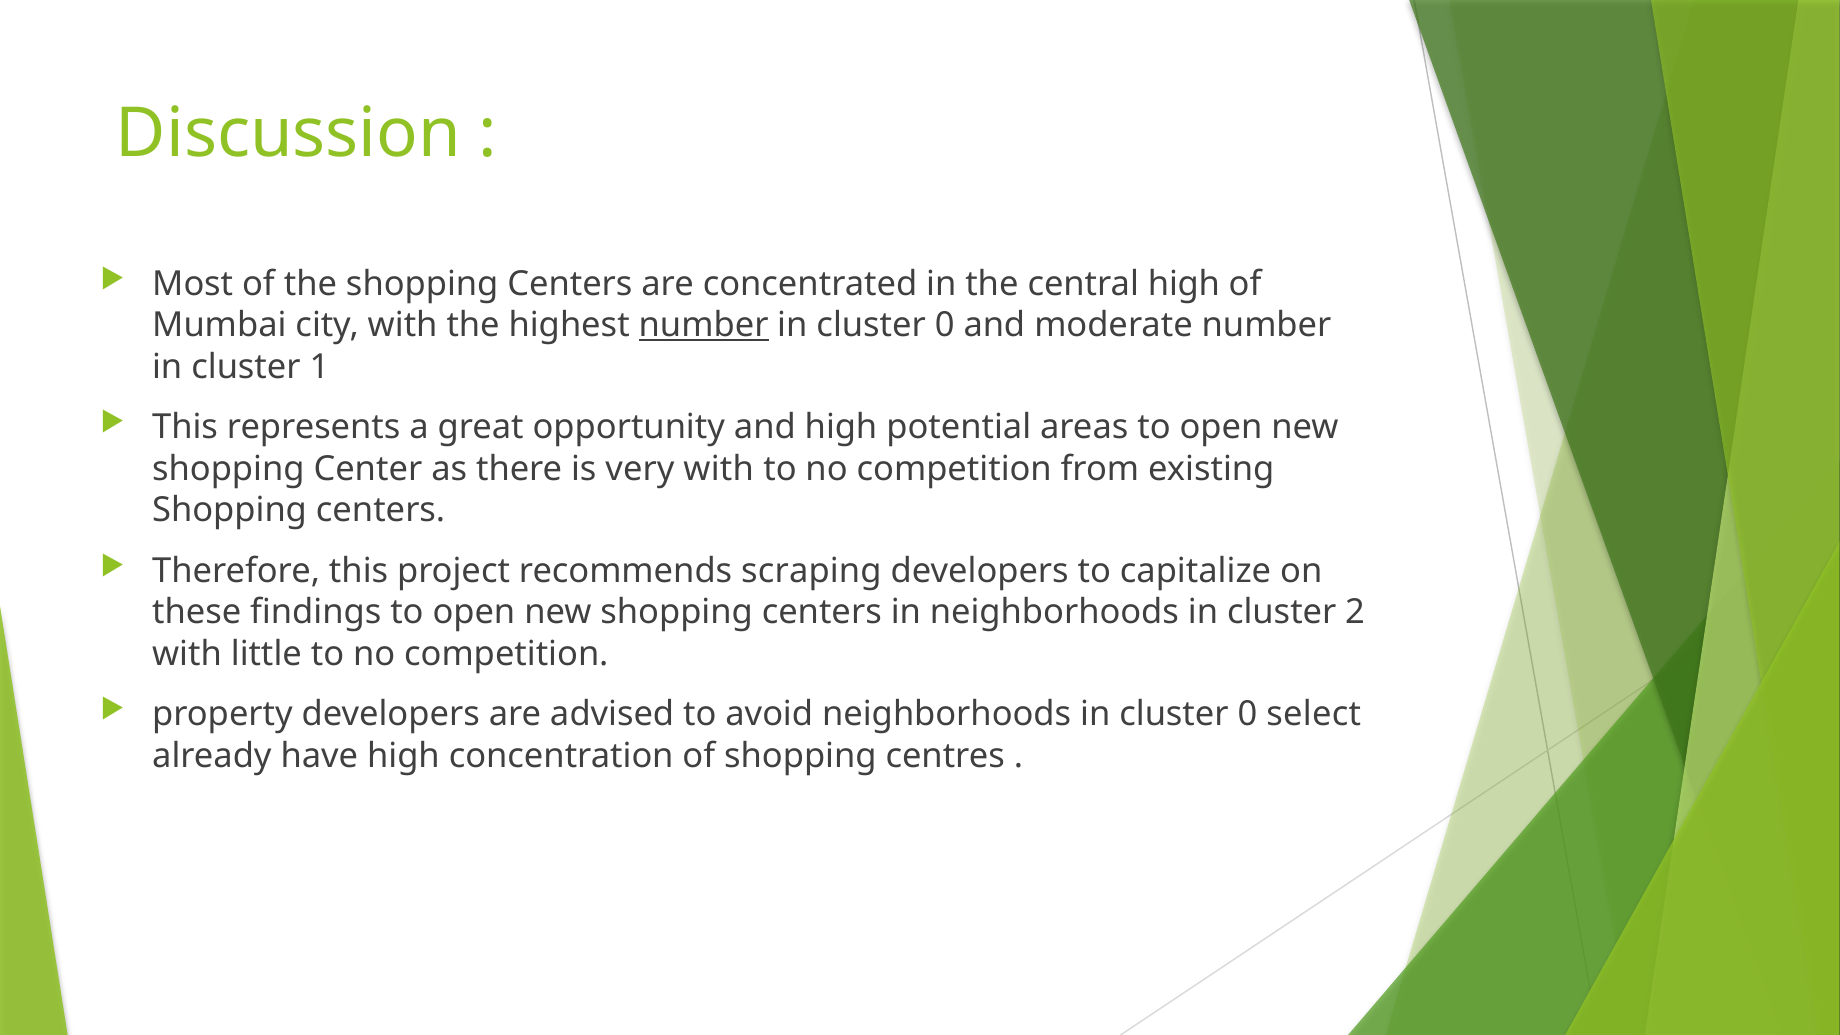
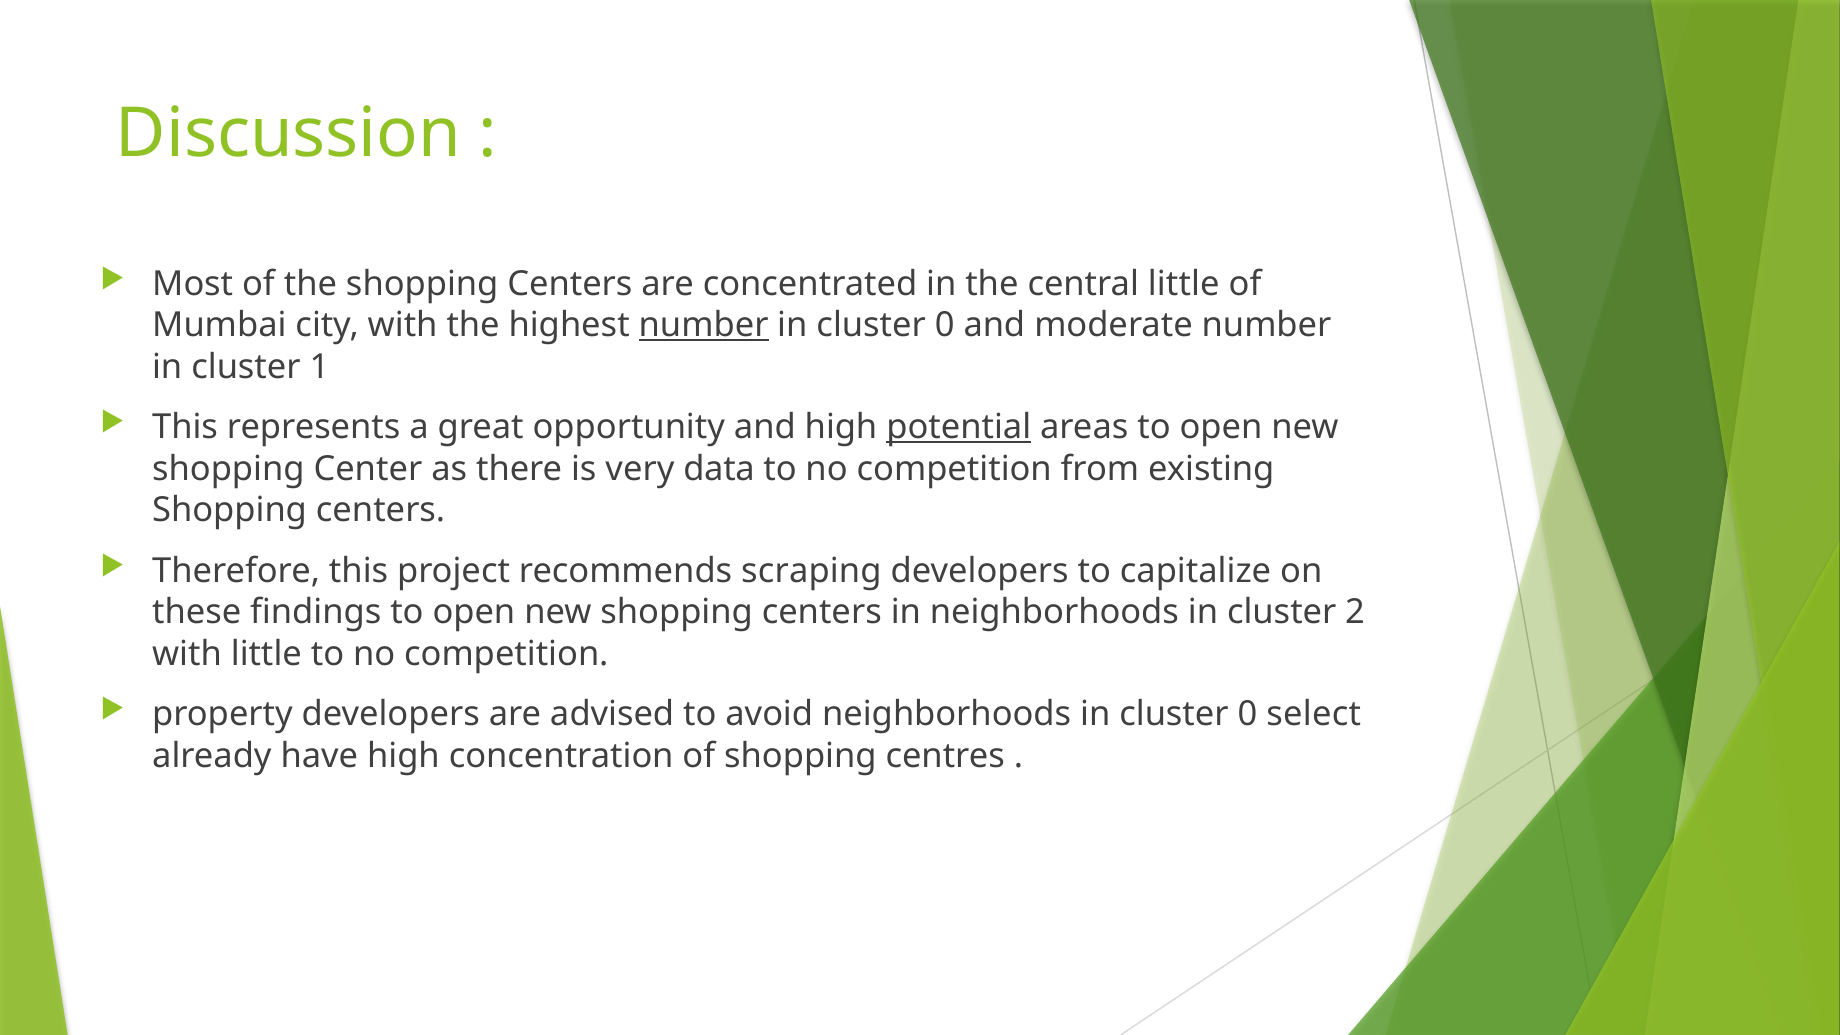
central high: high -> little
potential underline: none -> present
very with: with -> data
